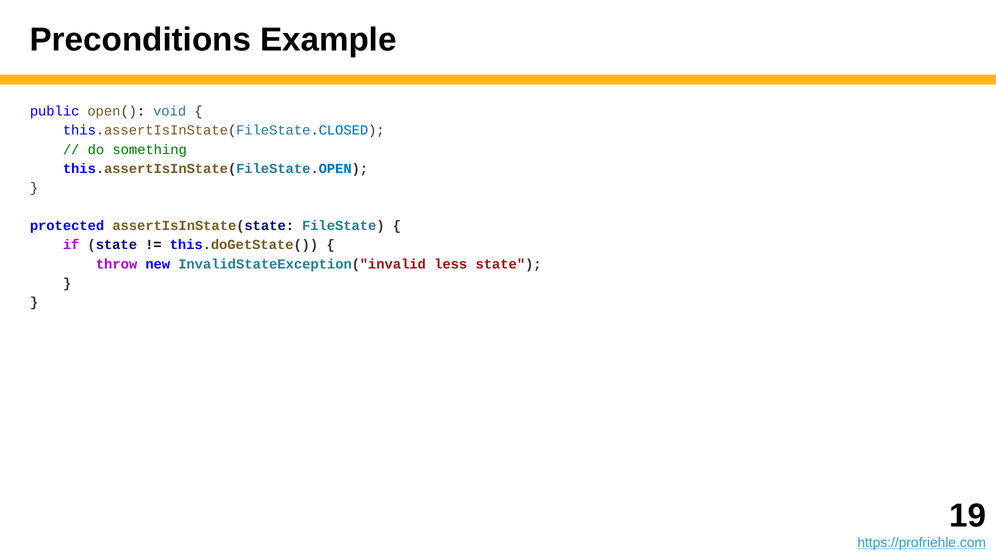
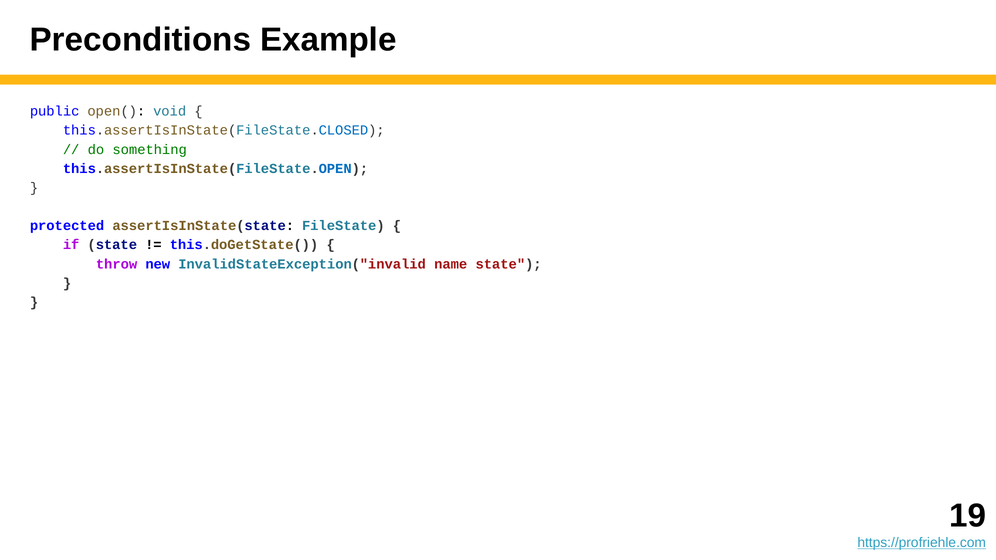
less: less -> name
